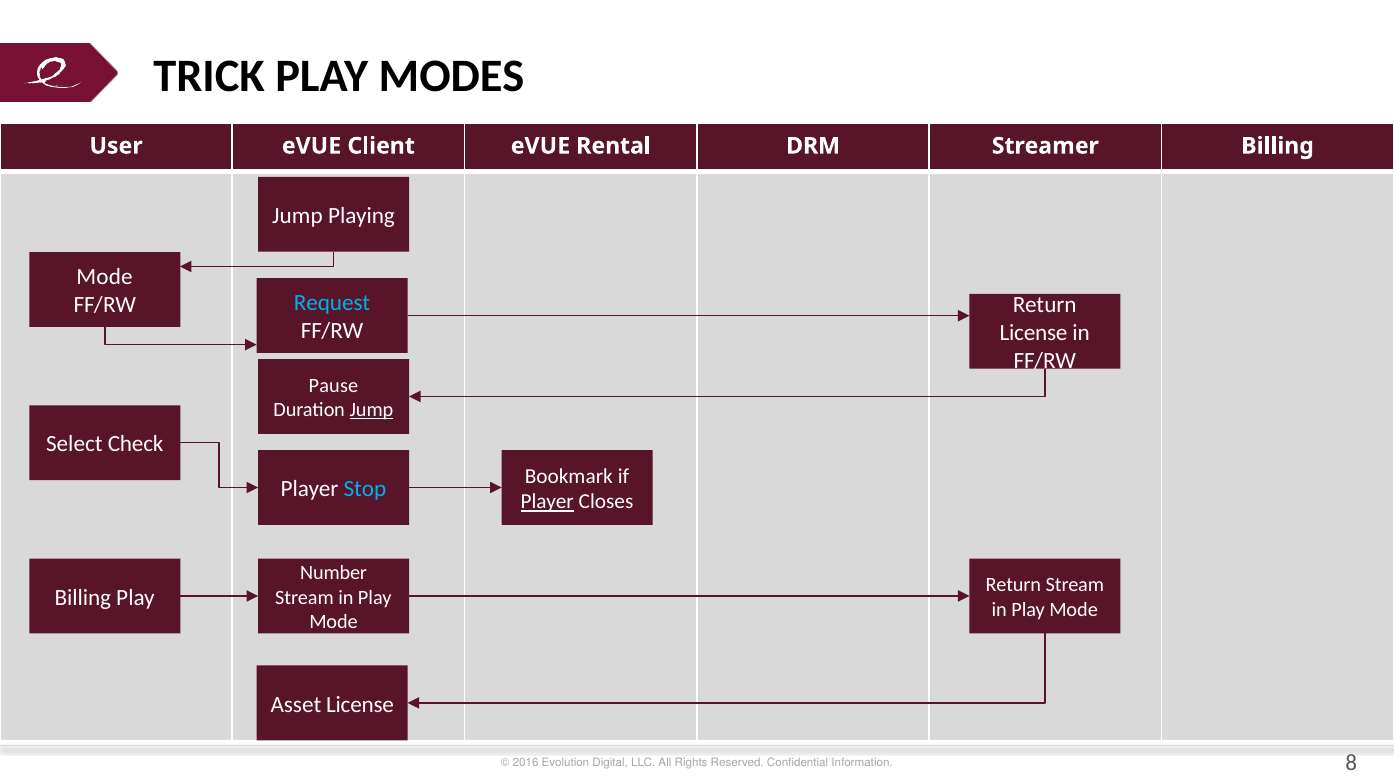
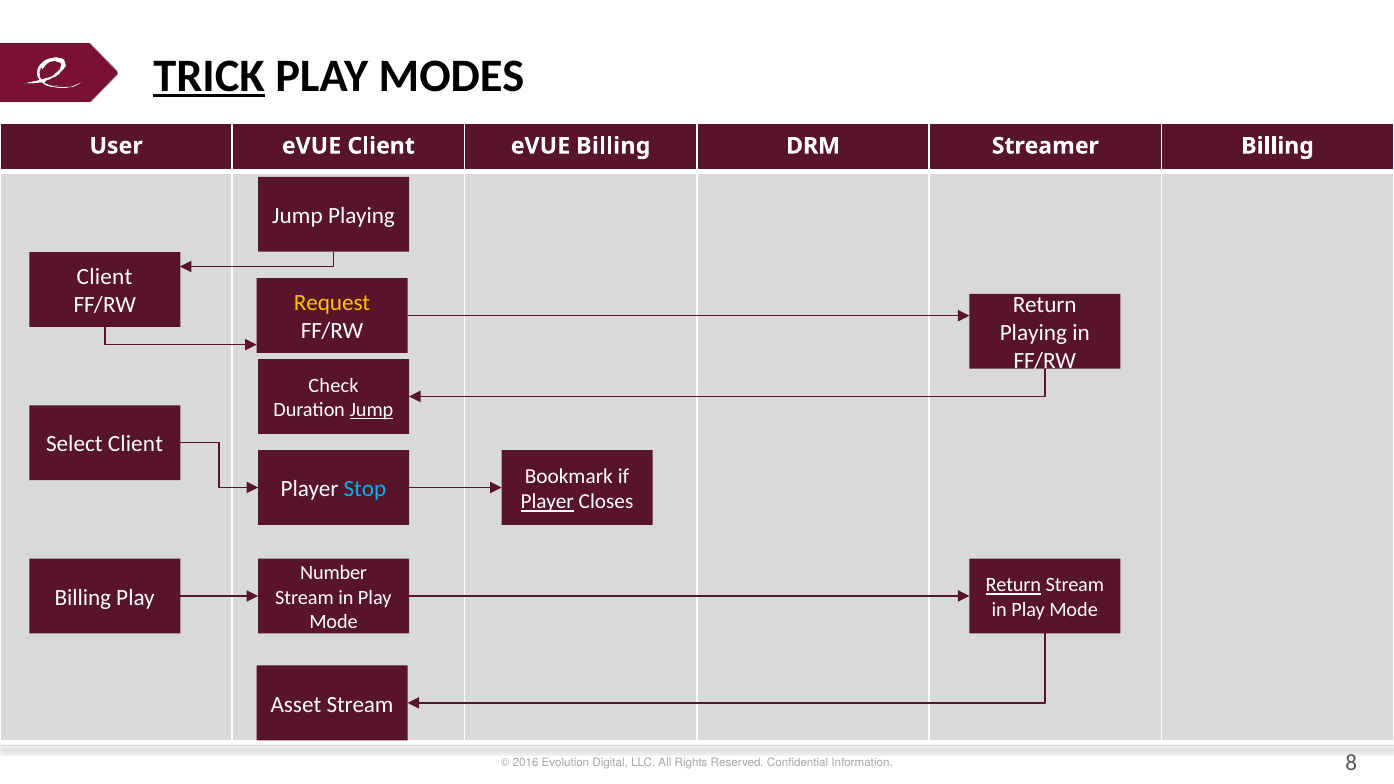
TRICK underline: none -> present
eVUE Rental: Rental -> Billing
Mode at (105, 277): Mode -> Client
Request colour: light blue -> yellow
License at (1034, 333): License -> Playing
Pause: Pause -> Check
Select Check: Check -> Client
Return at (1013, 585) underline: none -> present
Asset License: License -> Stream
